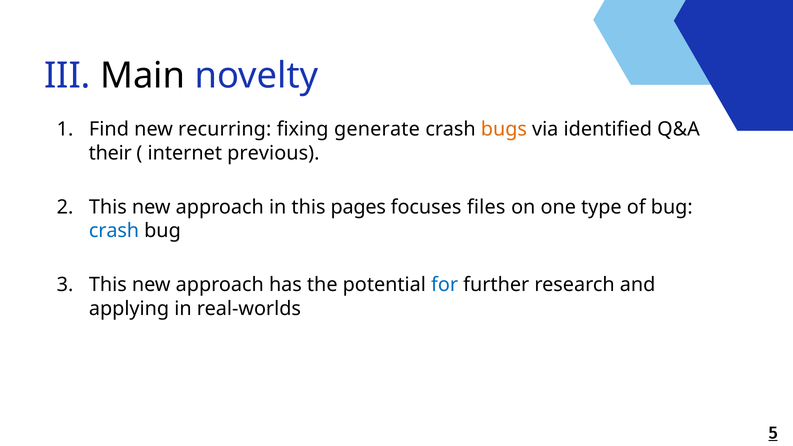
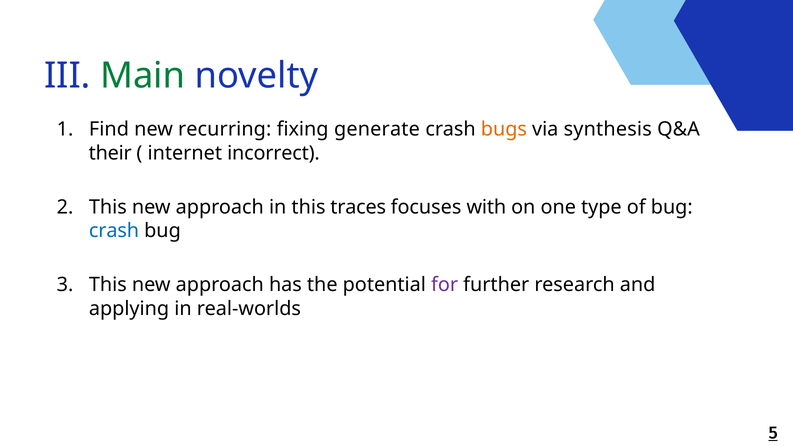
Main colour: black -> green
identified: identified -> synthesis
previous: previous -> incorrect
pages: pages -> traces
files: files -> with
for colour: blue -> purple
